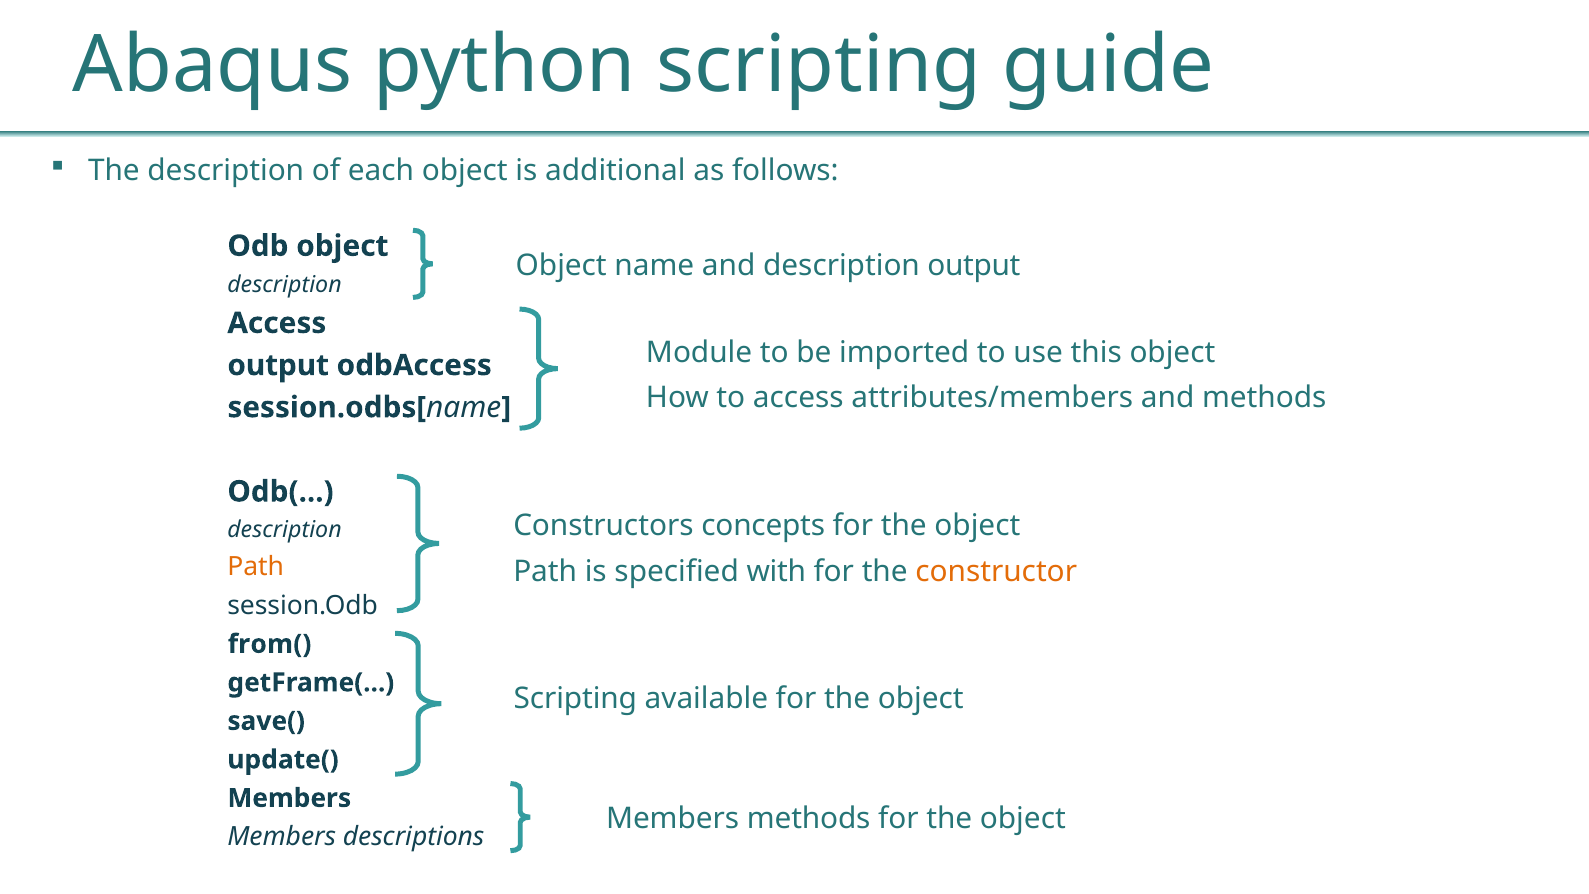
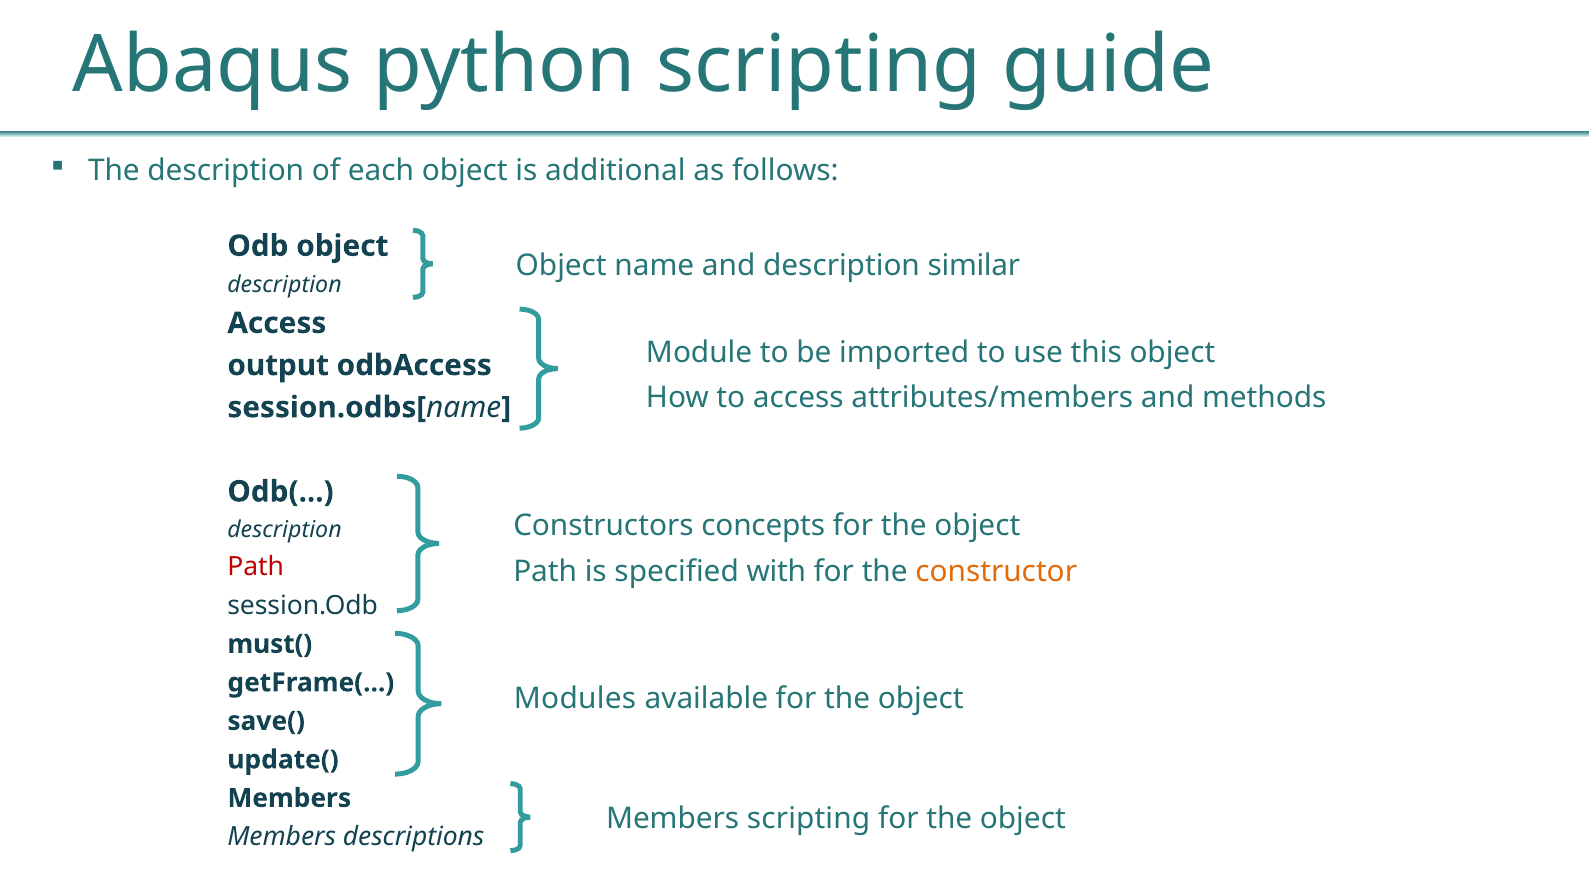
description output: output -> similar
Path at (256, 567) colour: orange -> red
from(: from( -> must(
Scripting at (575, 699): Scripting -> Modules
Members methods: methods -> scripting
